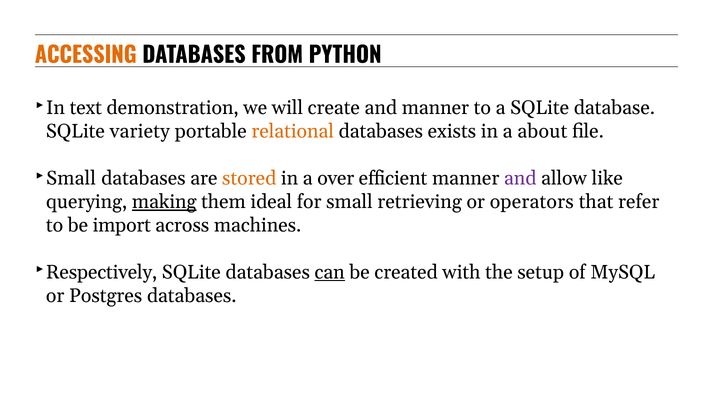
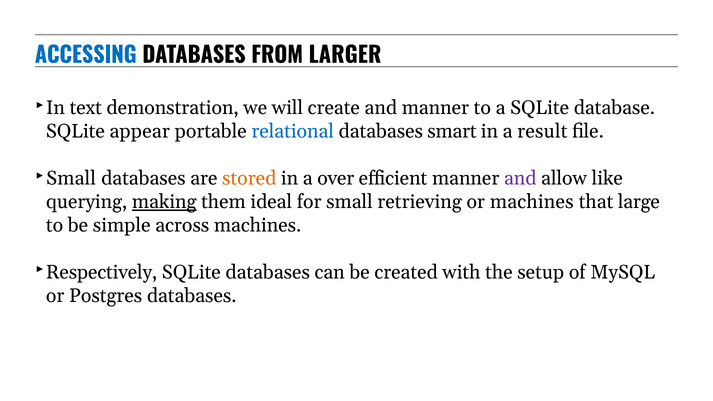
ACCESSING colour: orange -> blue
PYTHON: PYTHON -> LARGER
variety: variety -> appear
relational colour: orange -> blue
exists: exists -> smart
about: about -> result
or operators: operators -> machines
refer: refer -> large
import: import -> simple
can underline: present -> none
